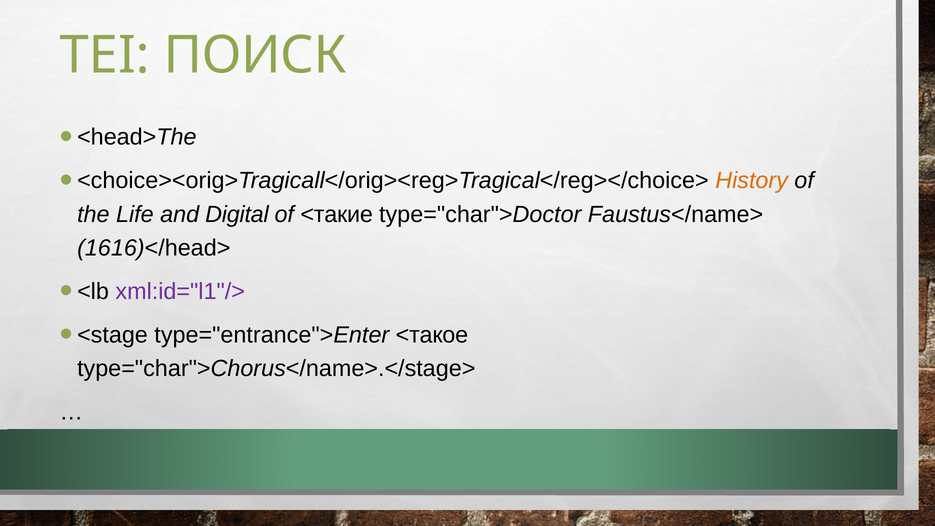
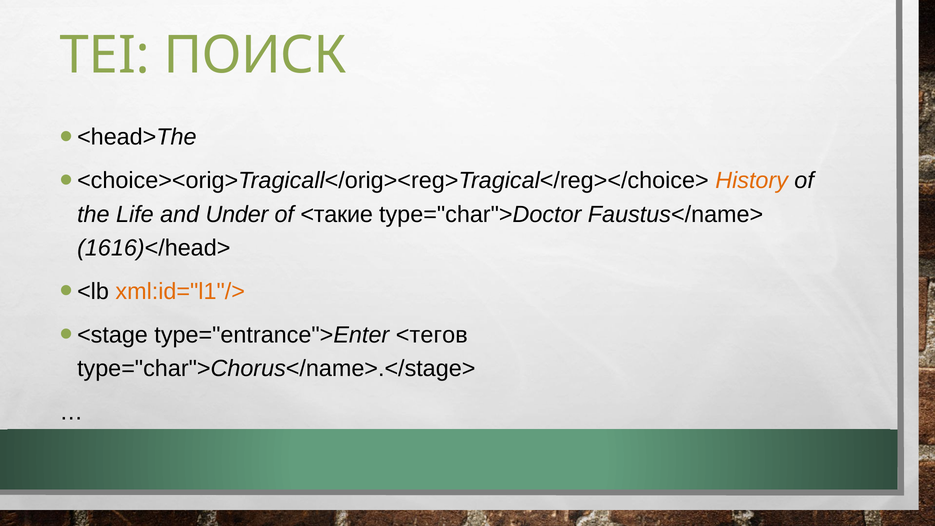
Digital: Digital -> Under
xml:id="l1"/> colour: purple -> orange
<такое: <такое -> <тегов
